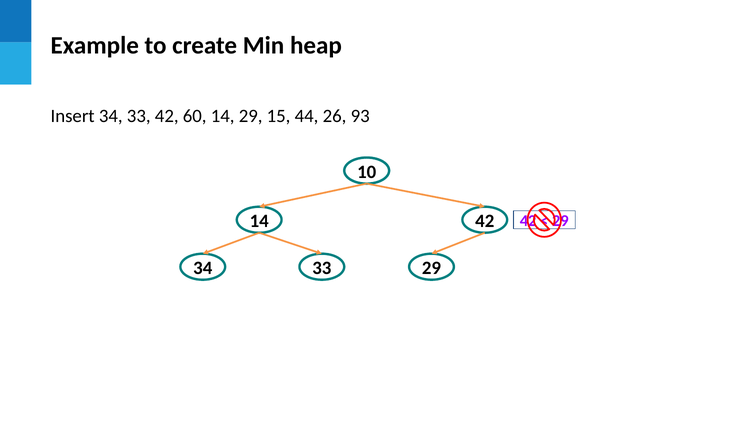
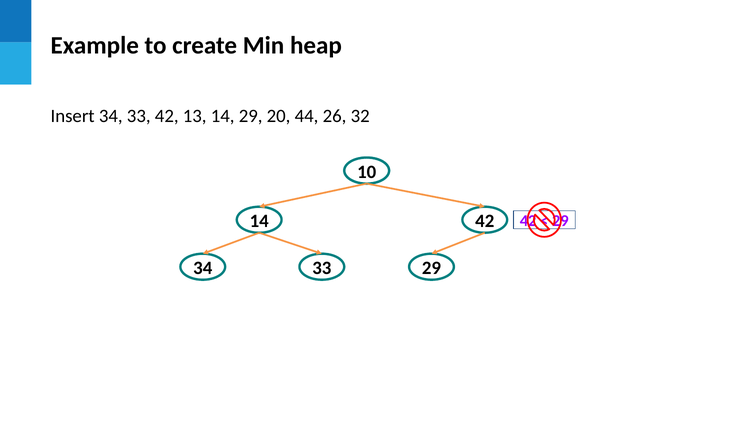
60: 60 -> 13
15: 15 -> 20
93: 93 -> 32
